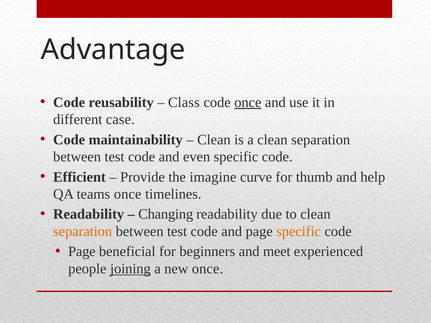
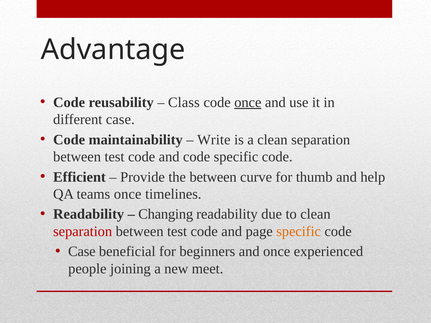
Clean at (214, 140): Clean -> Write
and even: even -> code
the imagine: imagine -> between
separation at (83, 232) colour: orange -> red
Page at (82, 252): Page -> Case
and meet: meet -> once
joining underline: present -> none
new once: once -> meet
